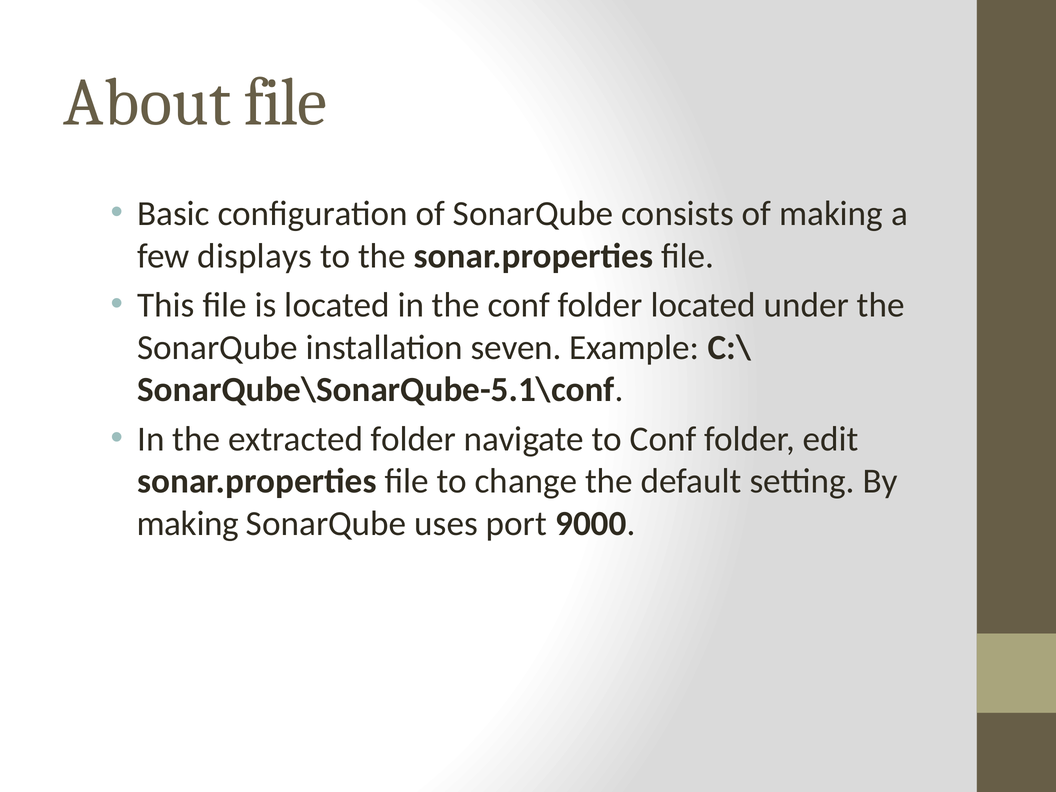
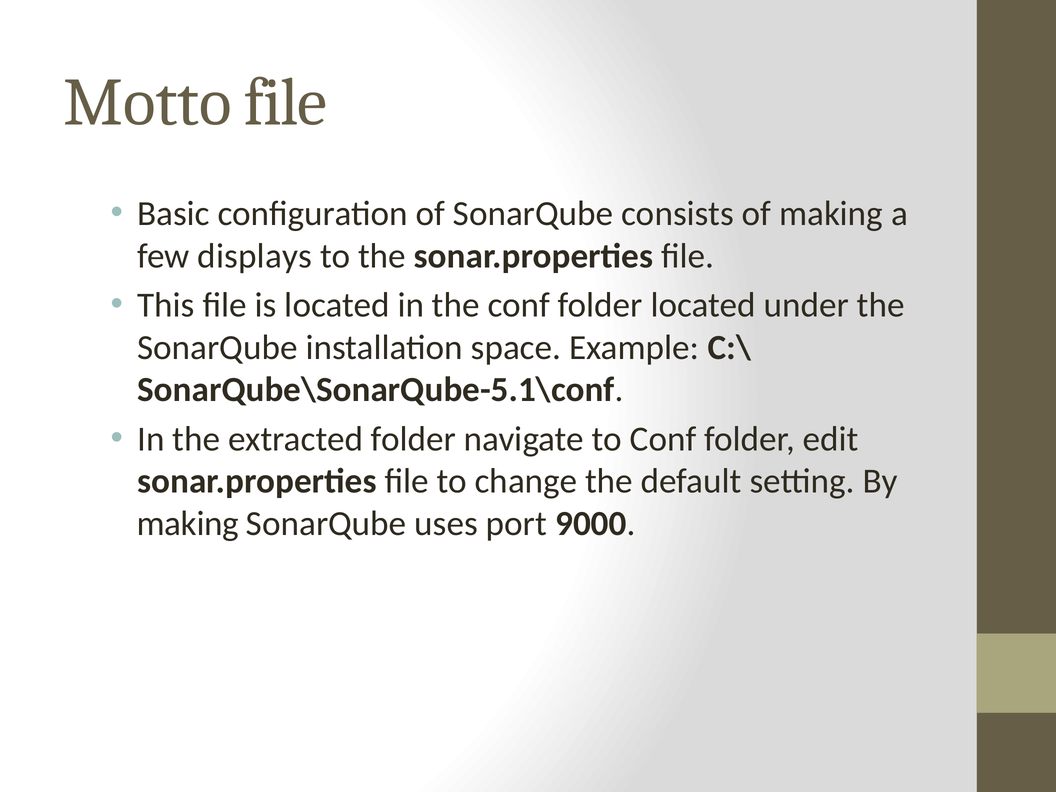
About: About -> Motto
seven: seven -> space
